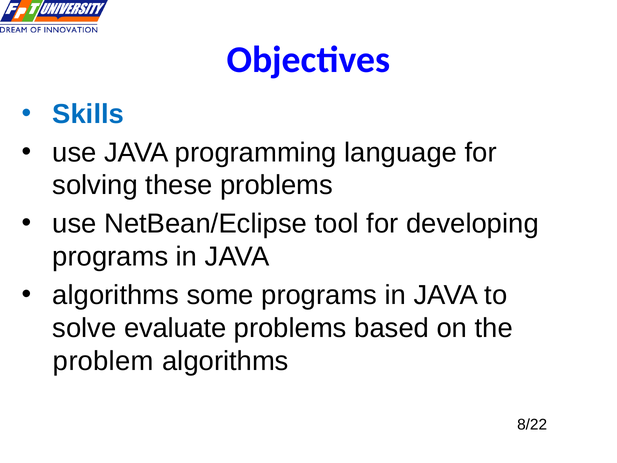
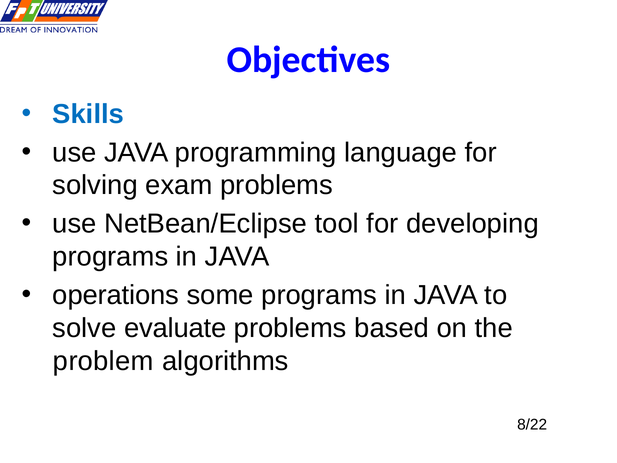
these: these -> exam
algorithms at (116, 295): algorithms -> operations
